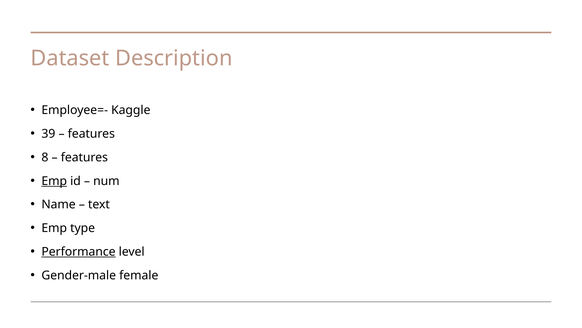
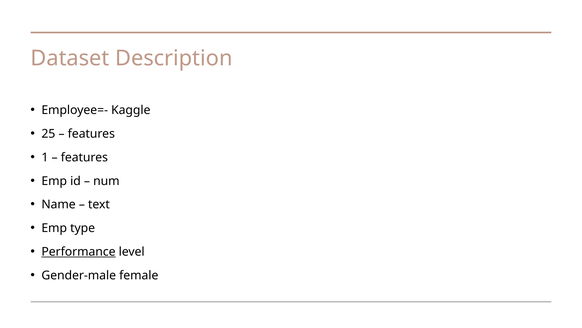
39: 39 -> 25
8: 8 -> 1
Emp at (54, 181) underline: present -> none
